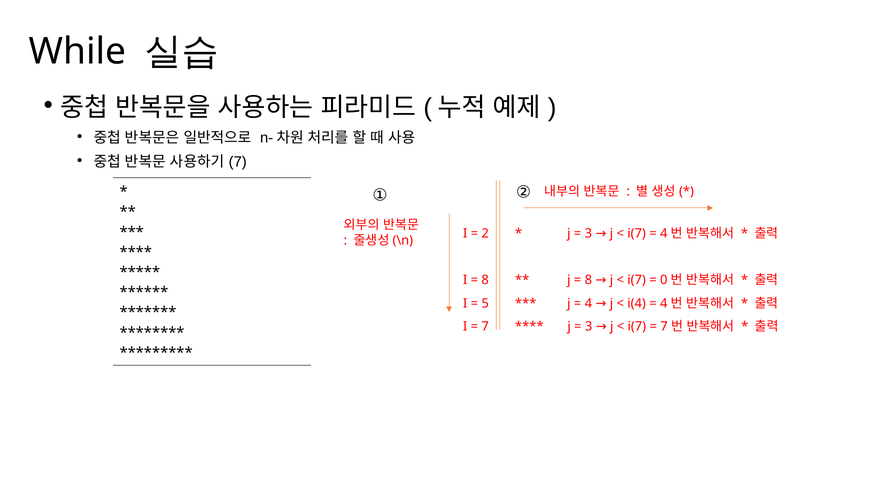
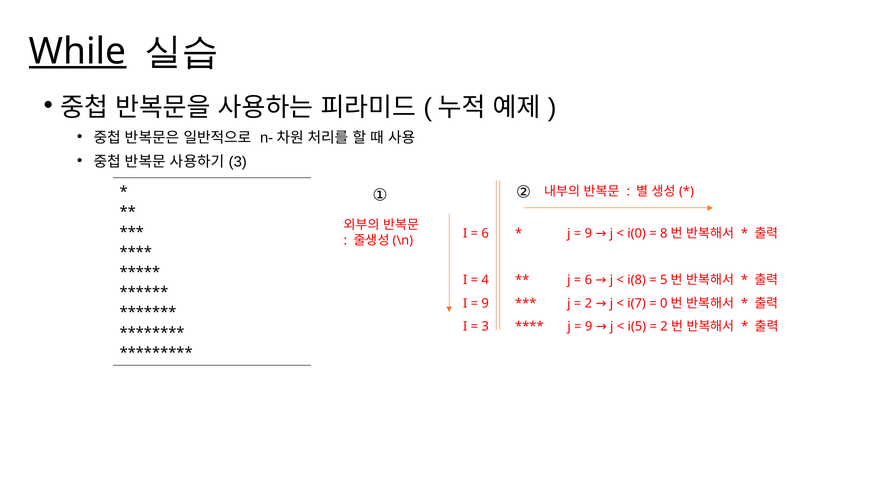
While underline: none -> present
7 at (238, 162): 7 -> 3
2 at (485, 234): 2 -> 6
3 at (588, 234): 3 -> 9
i(7 at (637, 234): i(7 -> i(0
4 at (664, 234): 4 -> 8
8 at (485, 280): 8 -> 4
8 at (588, 280): 8 -> 6
i(7 at (637, 280): i(7 -> i(8
0: 0 -> 5
5 at (485, 304): 5 -> 9
4 at (588, 304): 4 -> 2
i(4: i(4 -> i(7
4 at (664, 304): 4 -> 0
7 at (485, 327): 7 -> 3
3 at (589, 327): 3 -> 9
i(7 at (637, 327): i(7 -> i(5
7 at (664, 327): 7 -> 2
